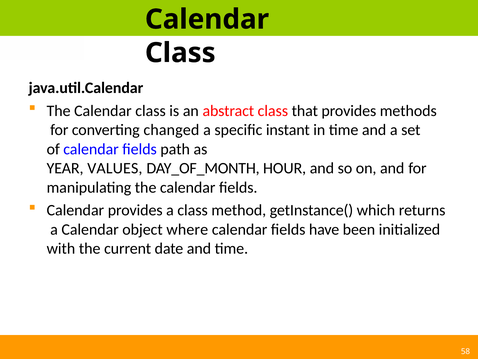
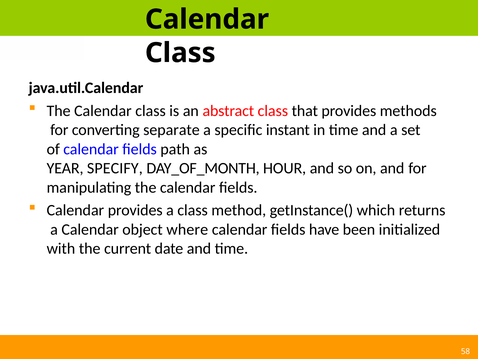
changed: changed -> separate
VALUES: VALUES -> SPECIFY
